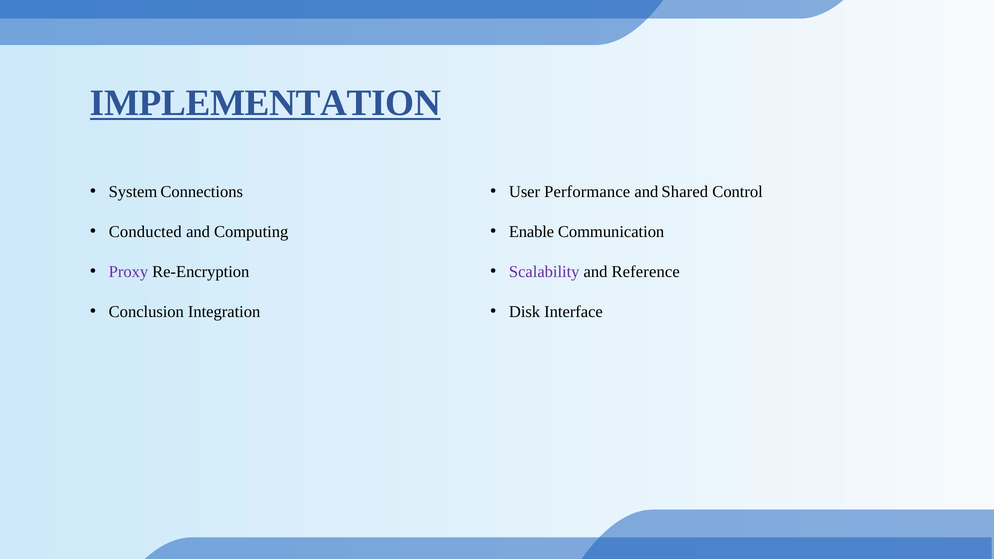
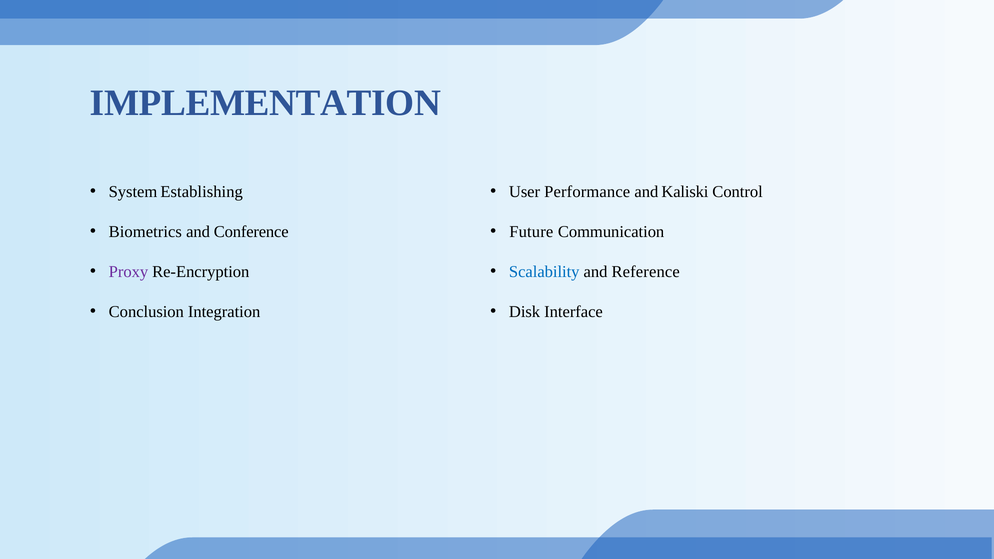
IMPLEMENTATION underline: present -> none
Connections: Connections -> Establishing
Shared: Shared -> Kaliski
Conducted: Conducted -> Biometrics
Computing: Computing -> Conference
Enable: Enable -> Future
Scalability colour: purple -> blue
